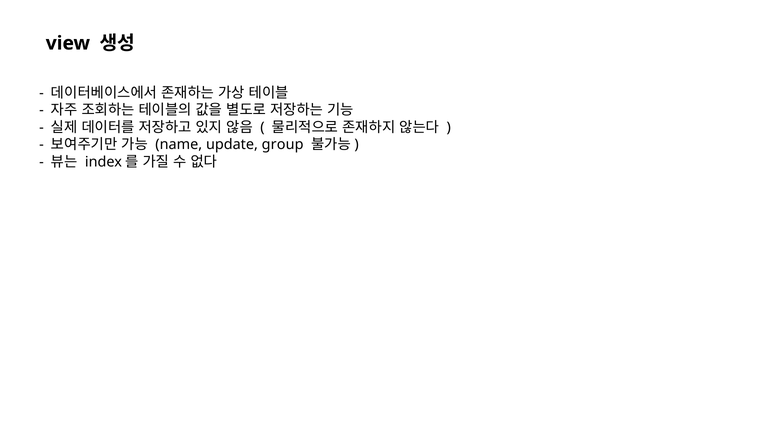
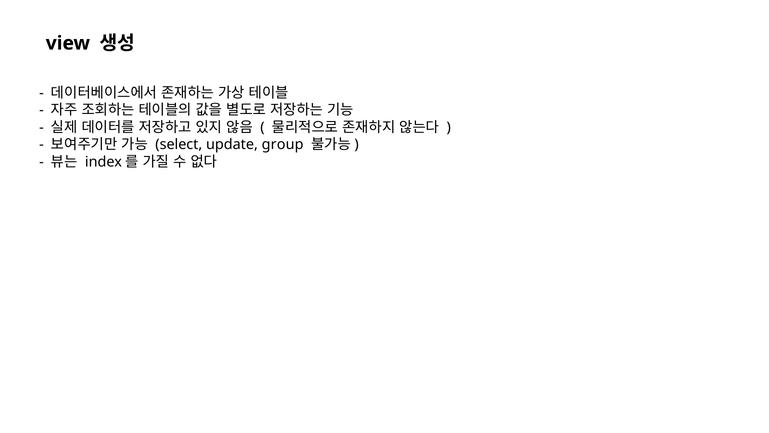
name: name -> select
